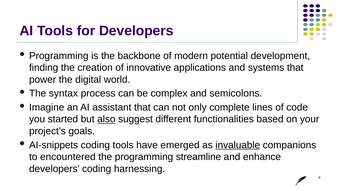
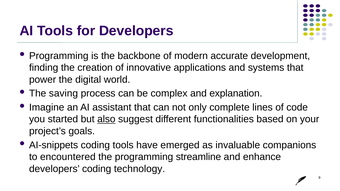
potential: potential -> accurate
syntax: syntax -> saving
semicolons: semicolons -> explanation
invaluable underline: present -> none
harnessing: harnessing -> technology
